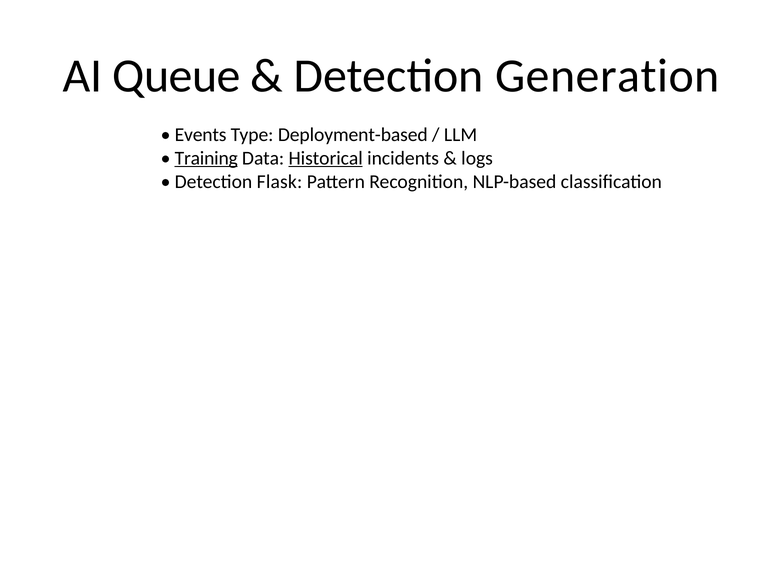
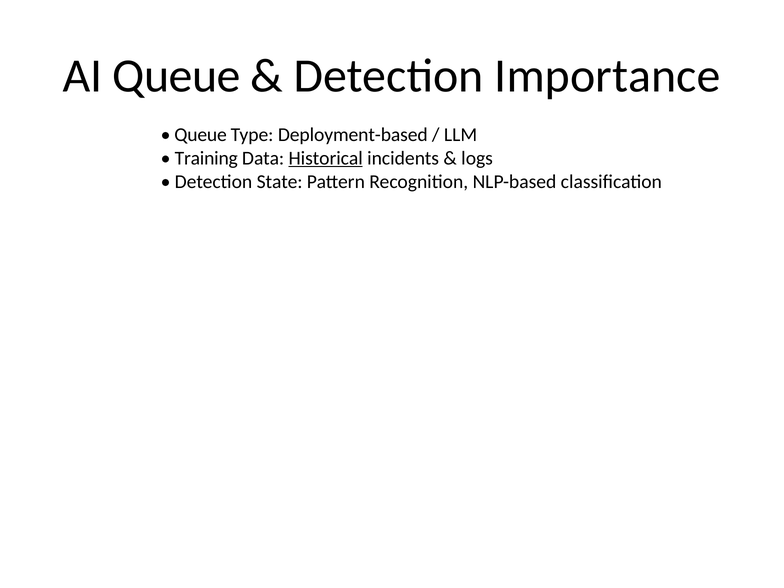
Generation: Generation -> Importance
Events at (201, 135): Events -> Queue
Training underline: present -> none
Flask: Flask -> State
